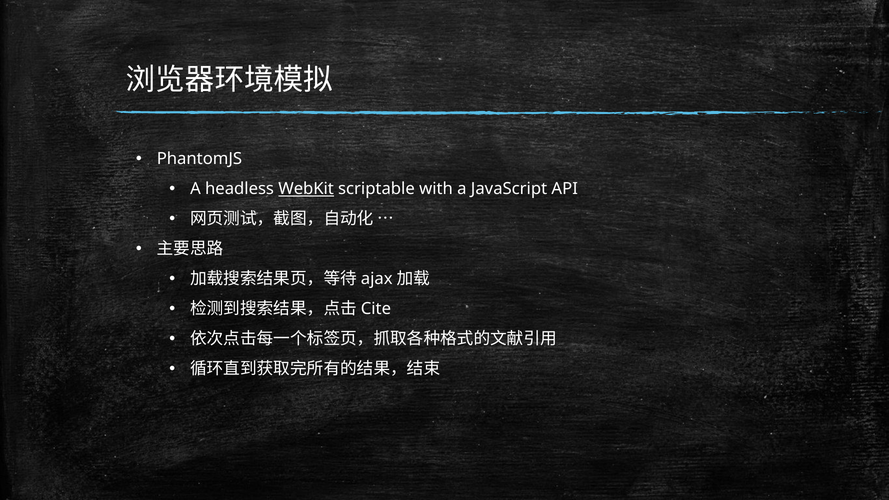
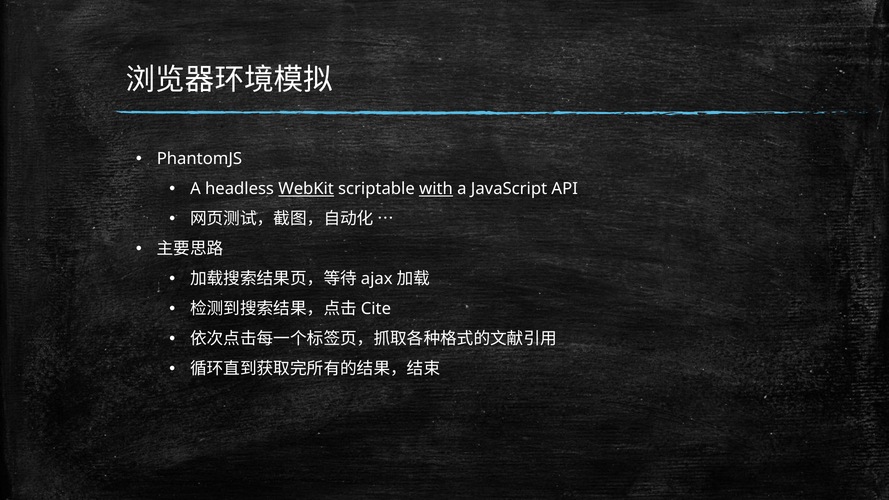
with underline: none -> present
